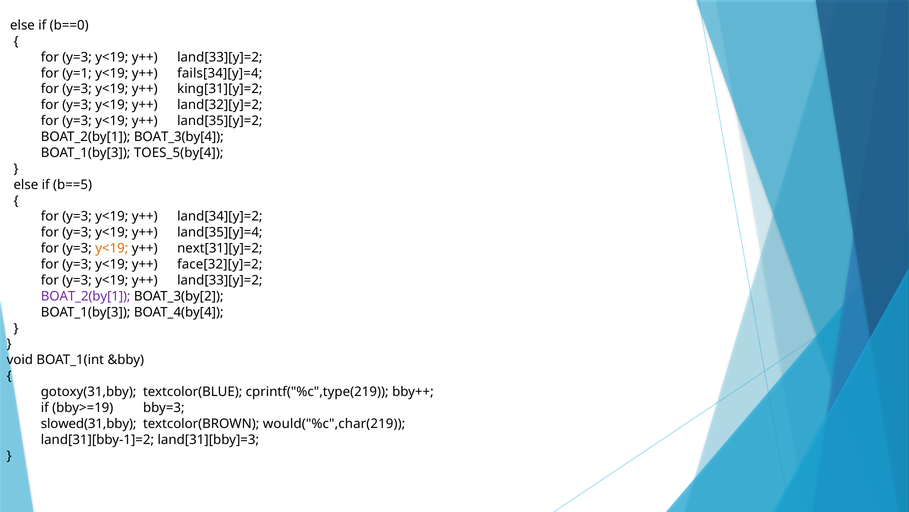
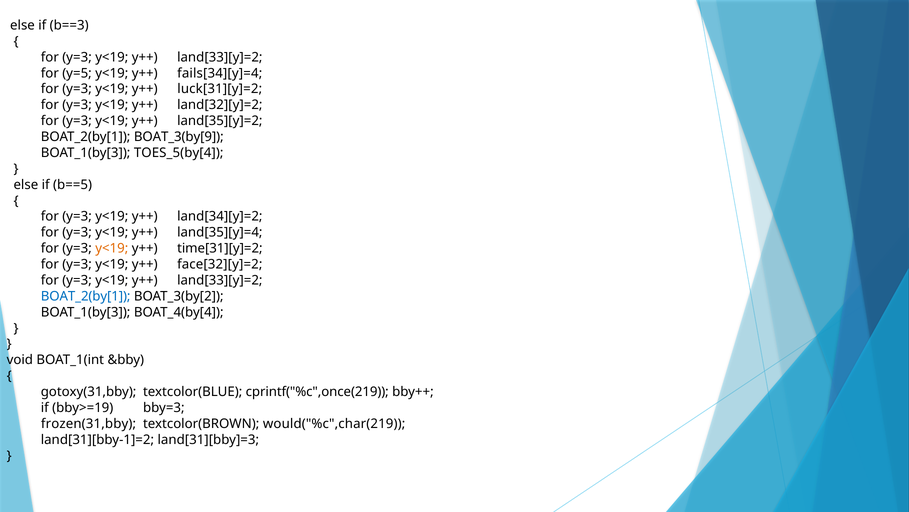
b==0: b==0 -> b==3
y=1: y=1 -> y=5
king[31][y]=2: king[31][y]=2 -> luck[31][y]=2
BOAT_3(by[4: BOAT_3(by[4 -> BOAT_3(by[9
next[31][y]=2: next[31][y]=2 -> time[31][y]=2
BOAT_2(by[1 at (86, 296) colour: purple -> blue
cprintf("%c",type(219: cprintf("%c",type(219 -> cprintf("%c",once(219
slowed(31,bby: slowed(31,bby -> frozen(31,bby
